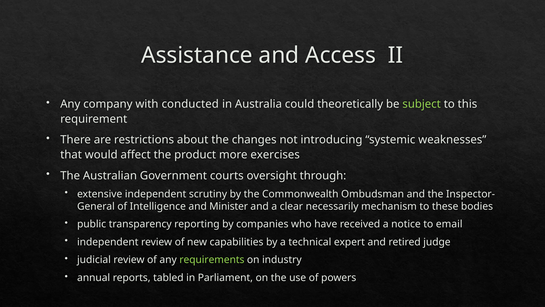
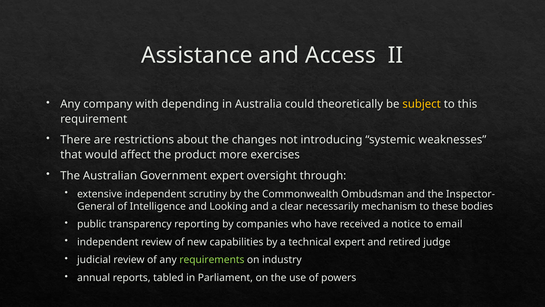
conducted: conducted -> depending
subject colour: light green -> yellow
Government courts: courts -> expert
Minister: Minister -> Looking
